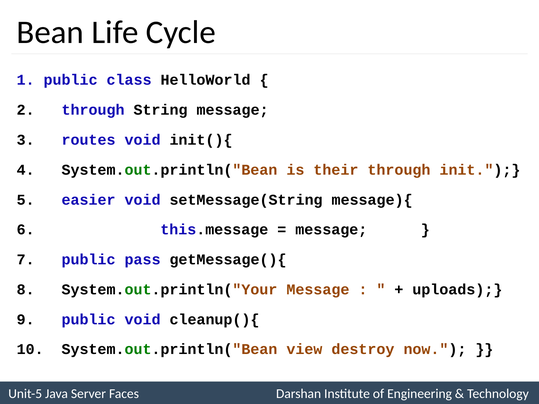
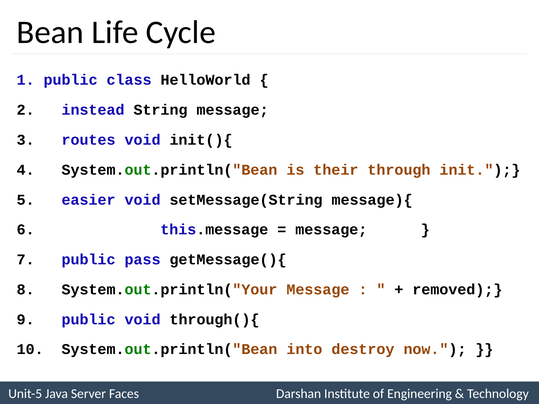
through at (93, 110): through -> instead
uploads: uploads -> removed
cleanup(){: cleanup(){ -> through(){
view: view -> into
